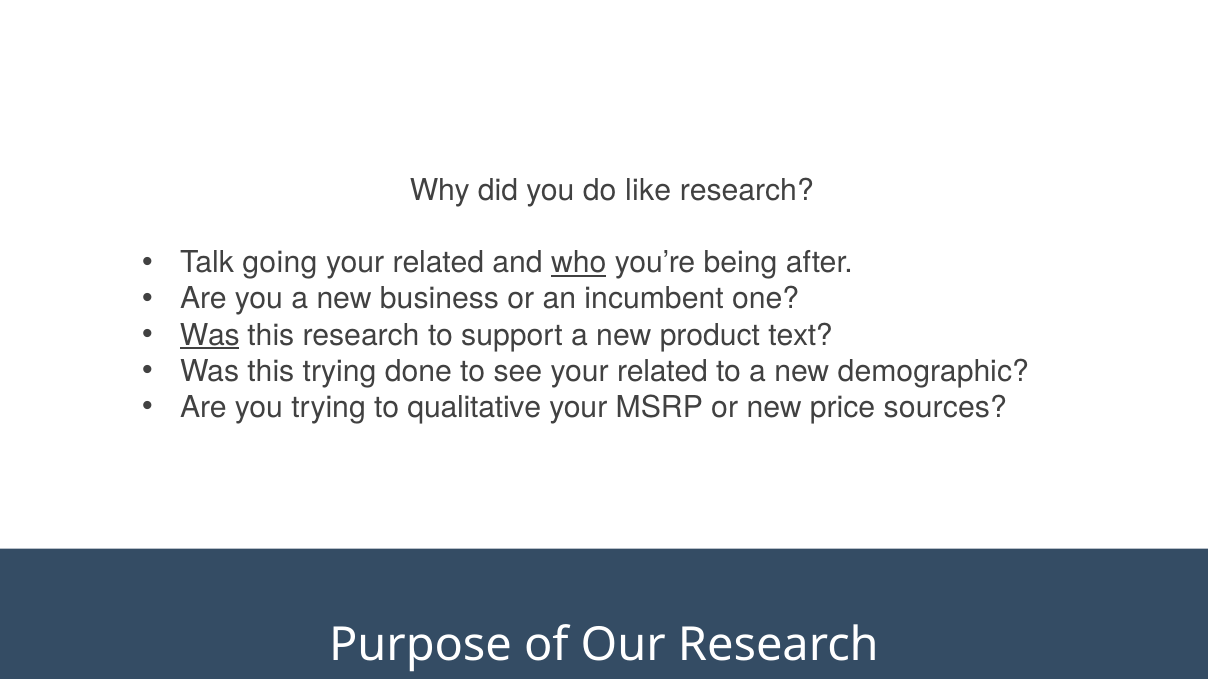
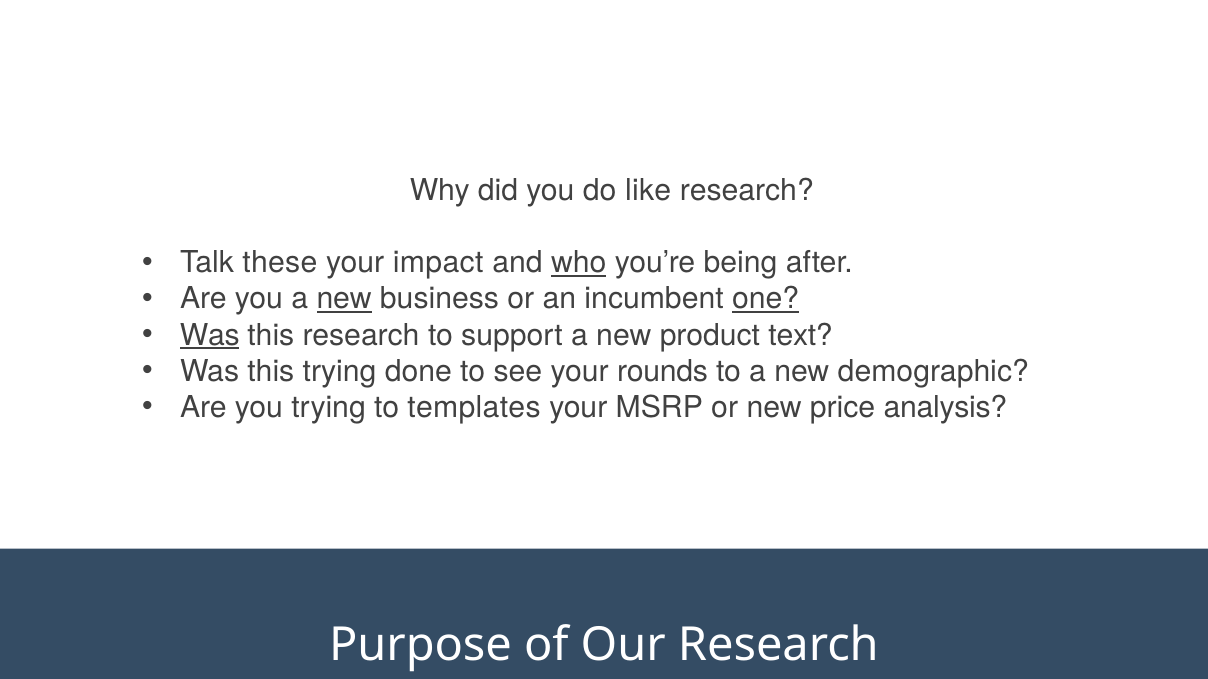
going: going -> these
related at (438, 263): related -> impact
new at (344, 299) underline: none -> present
one underline: none -> present
see your related: related -> rounds
qualitative: qualitative -> templates
sources: sources -> analysis
